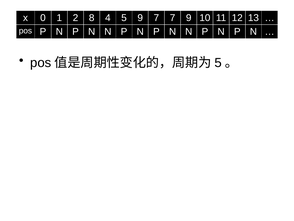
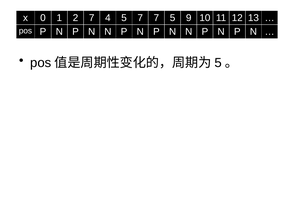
2 8: 8 -> 7
5 9: 9 -> 7
7 7: 7 -> 5
